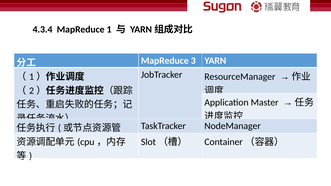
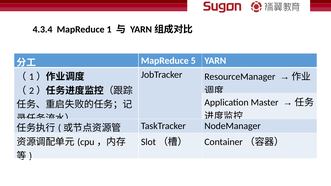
3: 3 -> 5
